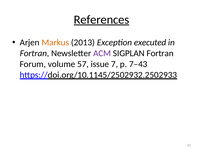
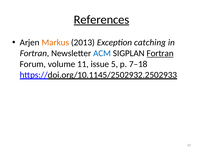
executed: executed -> catching
ACM colour: purple -> blue
Fortran at (160, 53) underline: none -> present
57: 57 -> 11
7: 7 -> 5
7‒43: 7‒43 -> 7‒18
